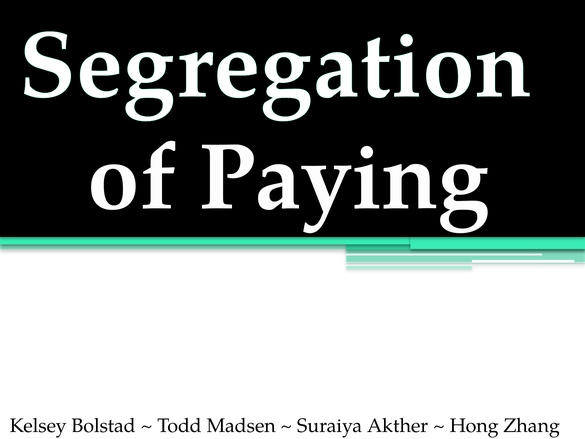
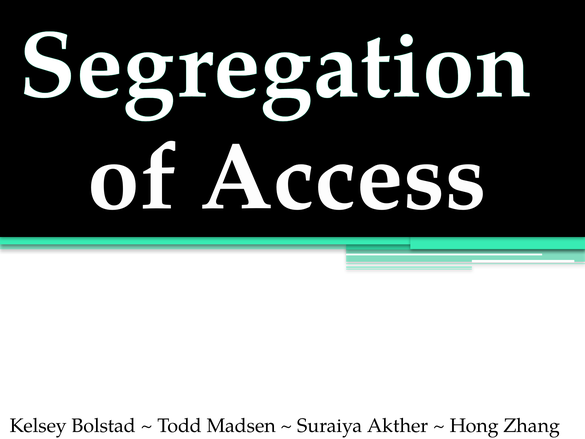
Paying: Paying -> Access
